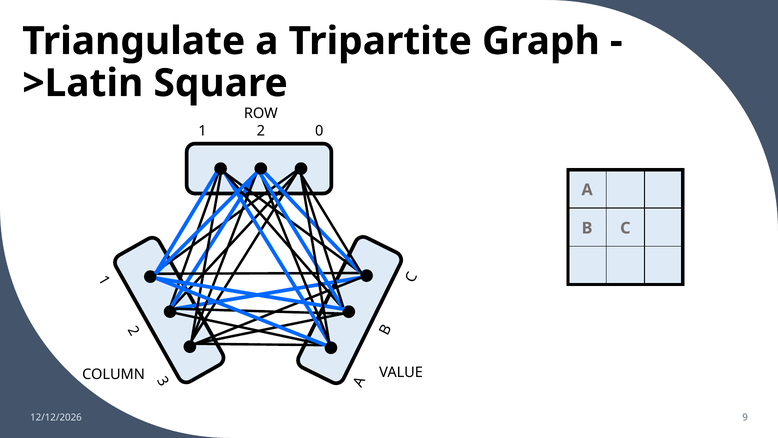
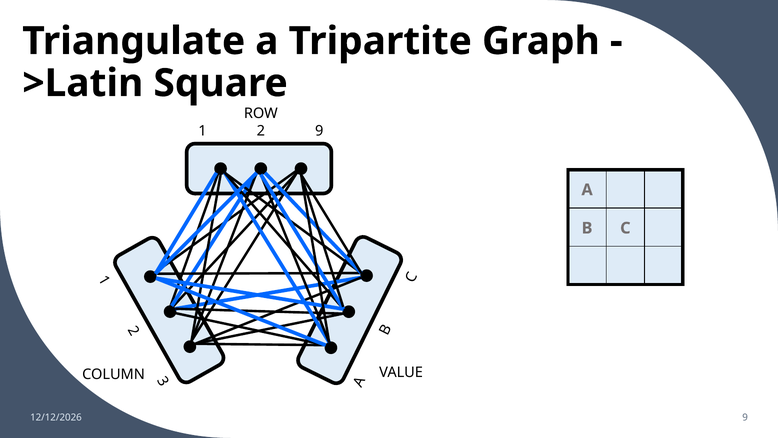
2 0: 0 -> 9
